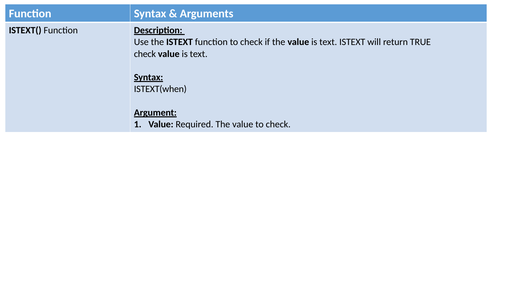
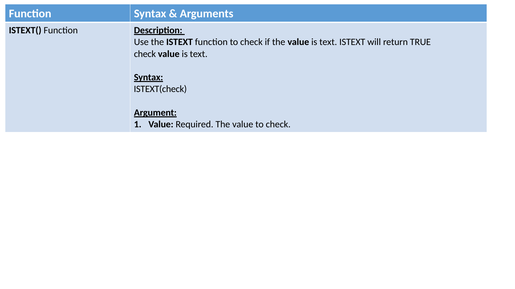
ISTEXT(when: ISTEXT(when -> ISTEXT(check
